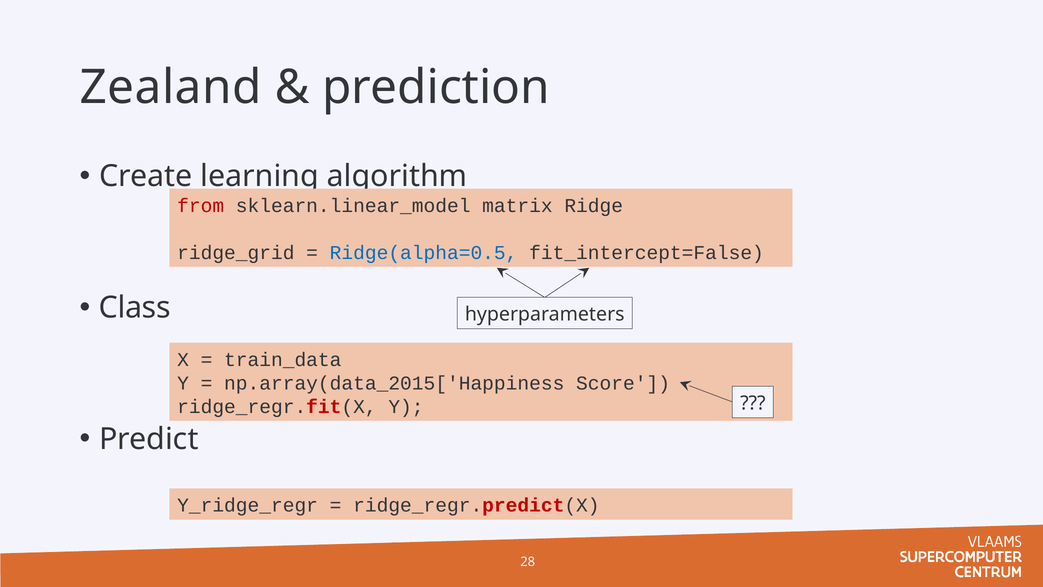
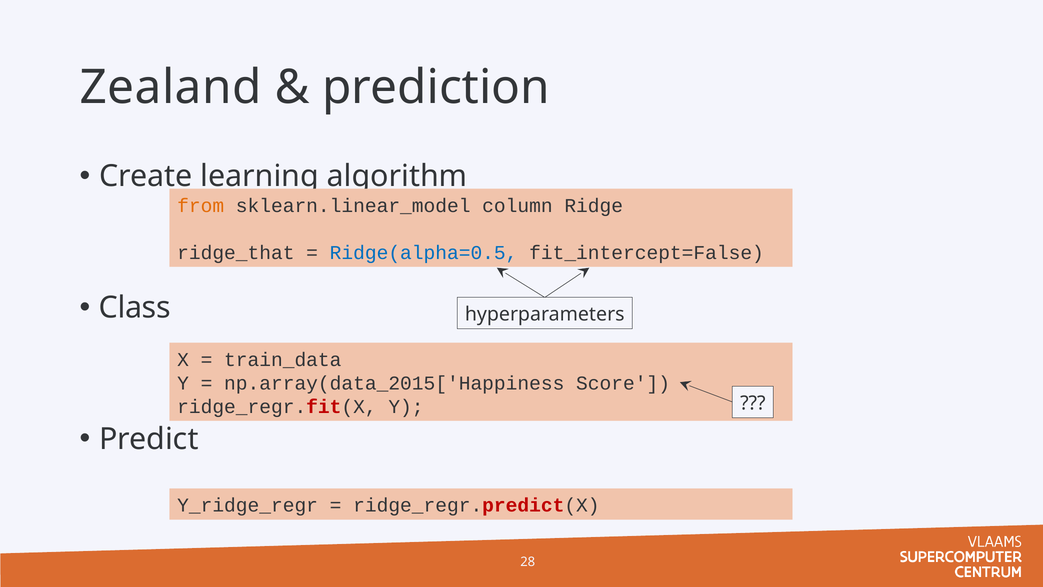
from colour: red -> orange
matrix: matrix -> column
ridge_grid: ridge_grid -> ridge_that
